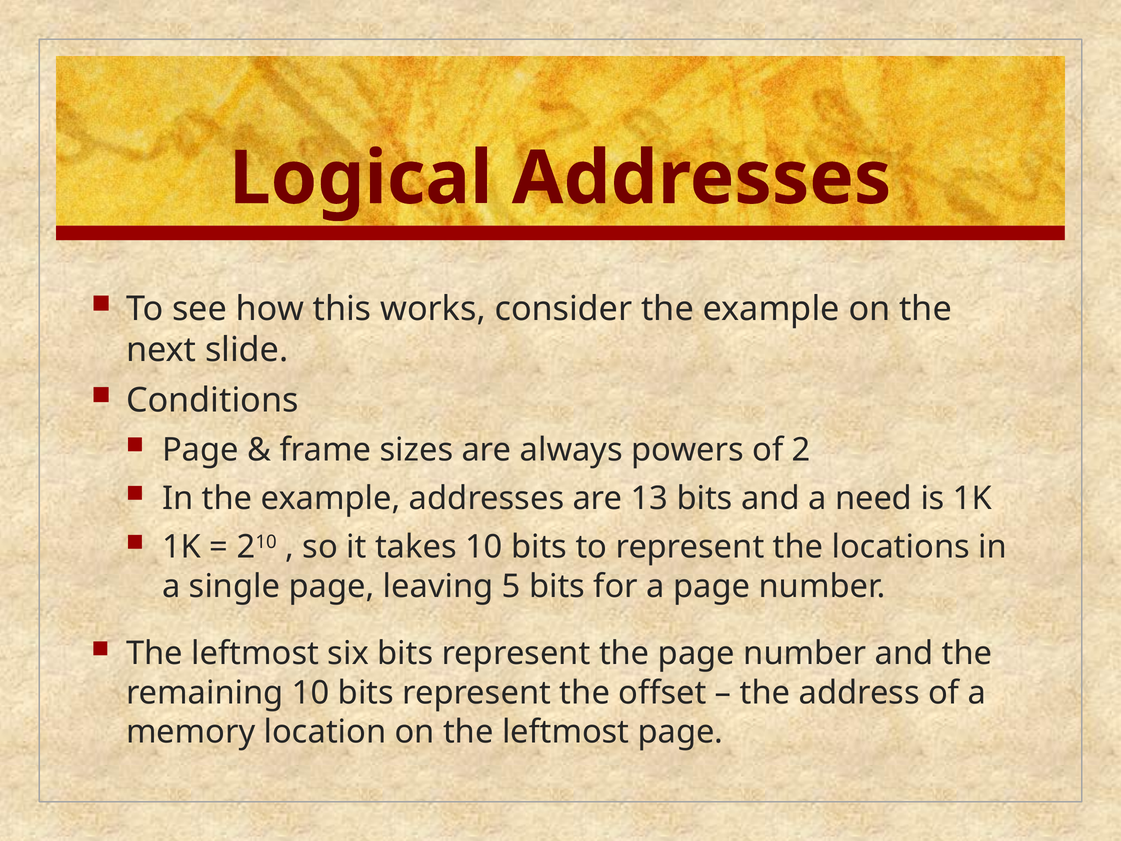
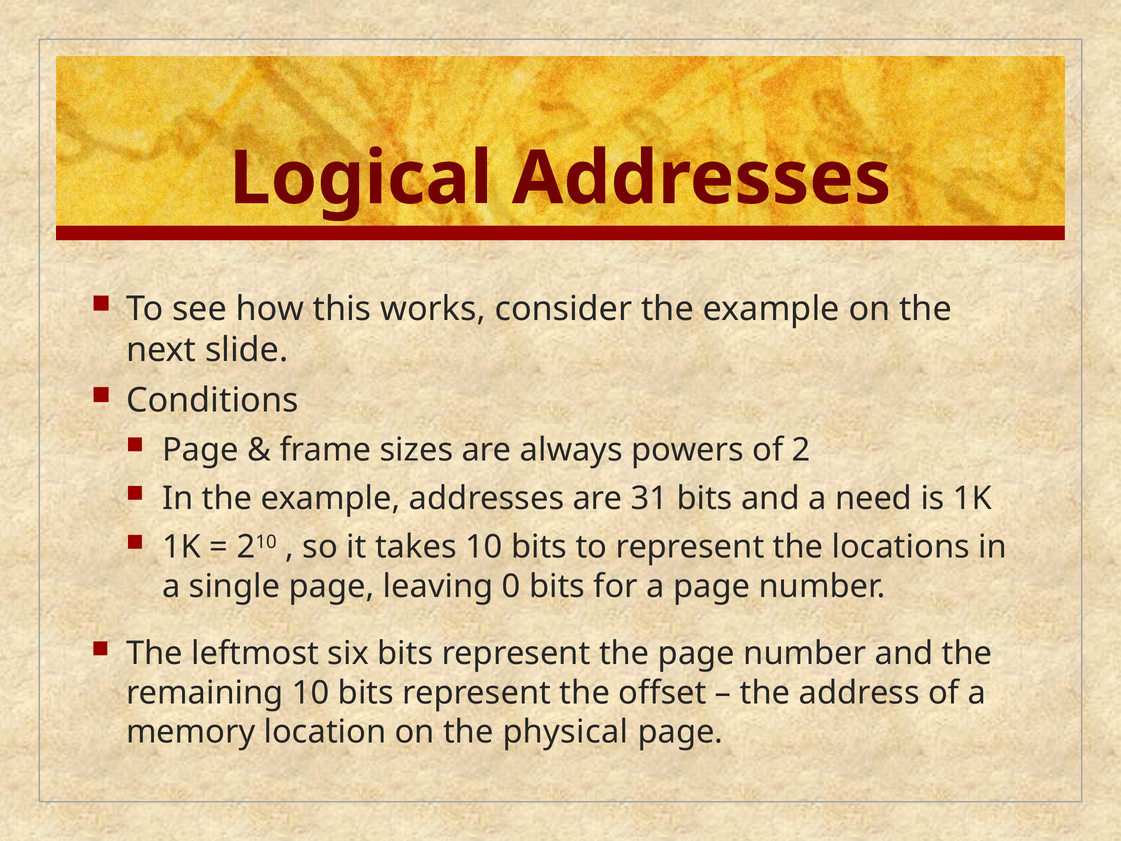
13: 13 -> 31
5: 5 -> 0
on the leftmost: leftmost -> physical
